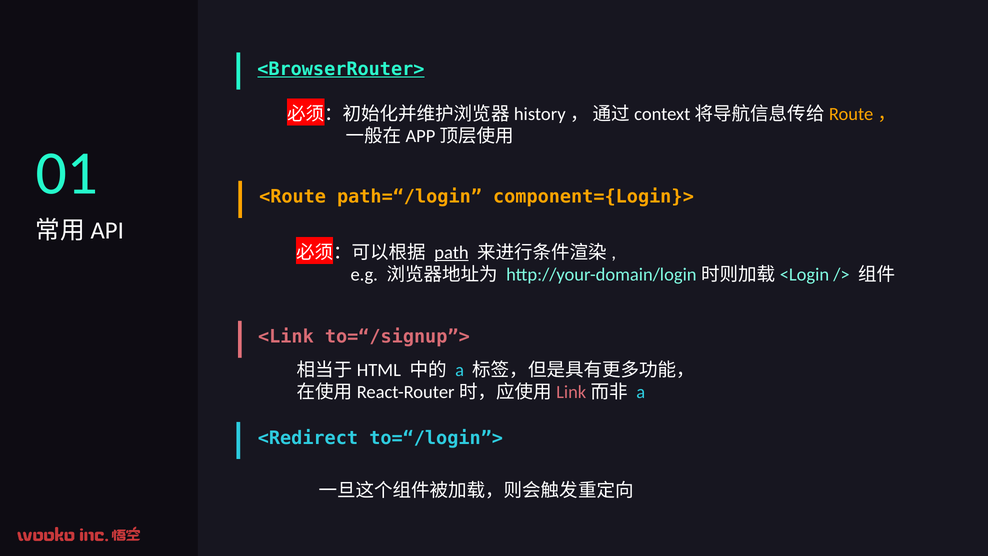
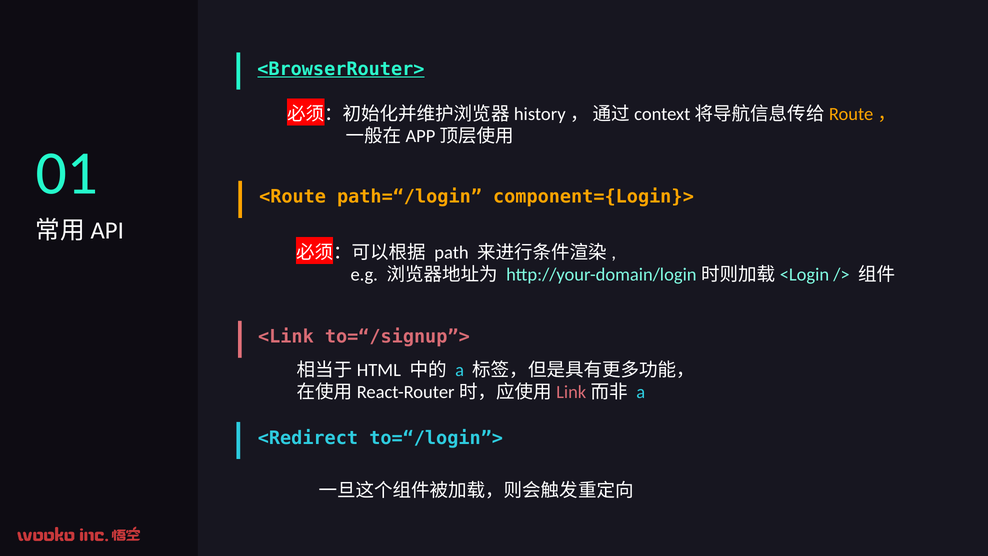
path underline: present -> none
